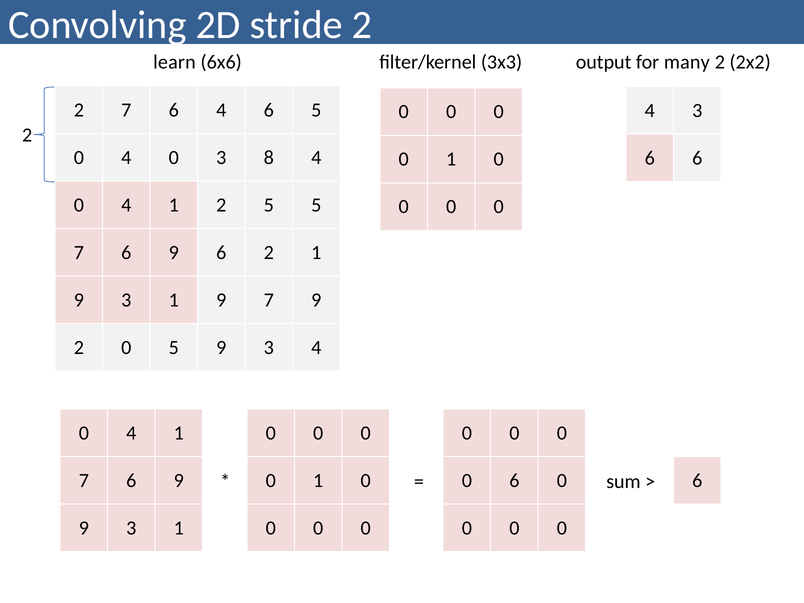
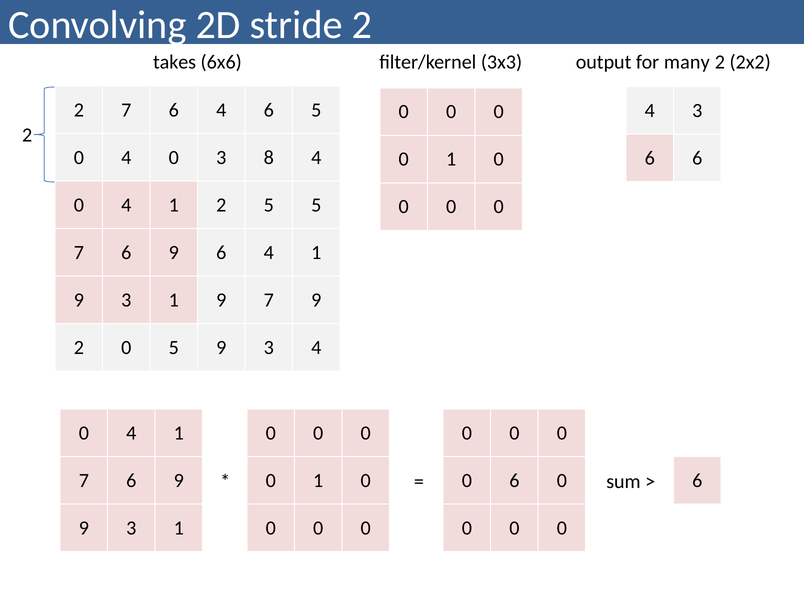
learn: learn -> takes
9 6 2: 2 -> 4
